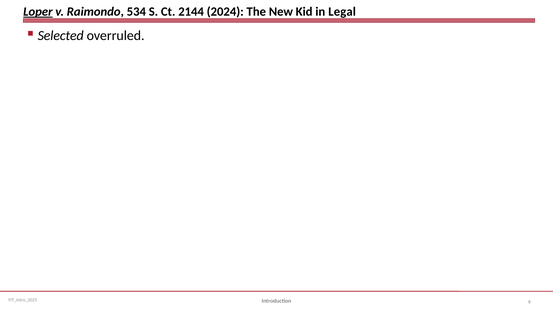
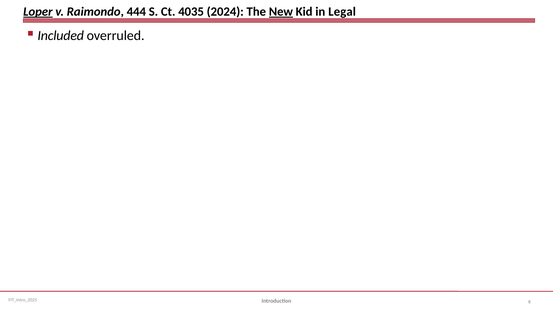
534: 534 -> 444
2144: 2144 -> 4035
New underline: none -> present
Selected: Selected -> Included
